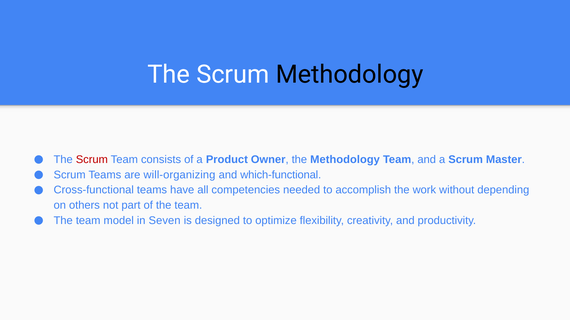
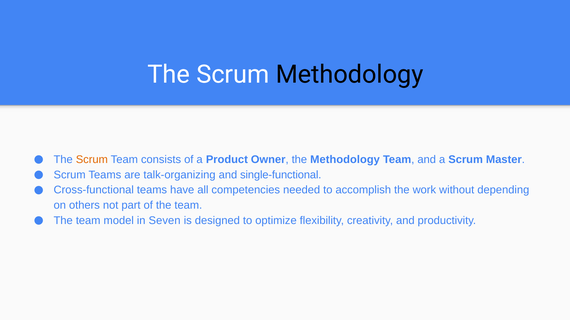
Scrum at (92, 160) colour: red -> orange
will-organizing: will-organizing -> talk-organizing
which-functional: which-functional -> single-functional
